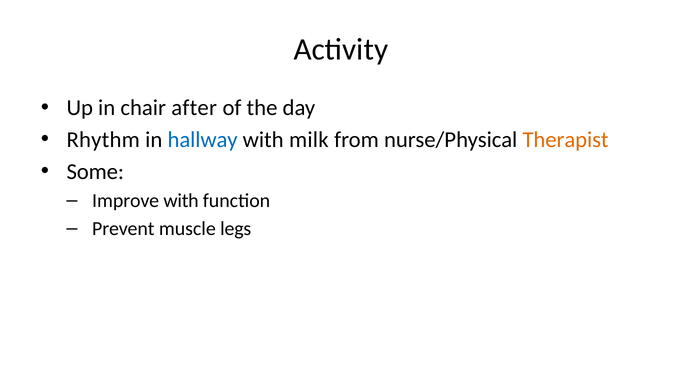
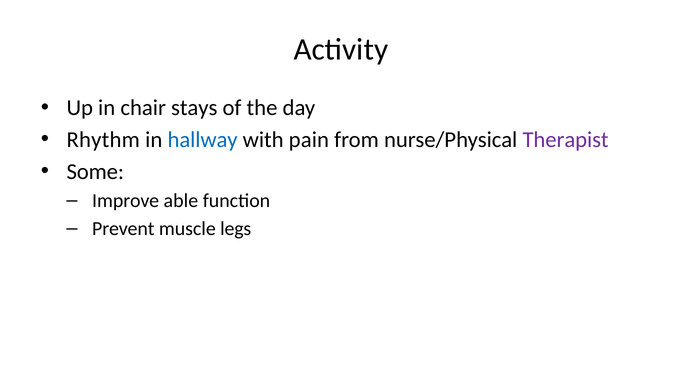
after: after -> stays
milk: milk -> pain
Therapist colour: orange -> purple
Improve with: with -> able
